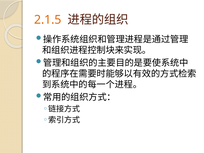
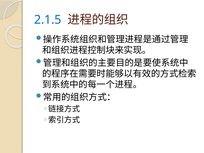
2.1.5 colour: orange -> blue
